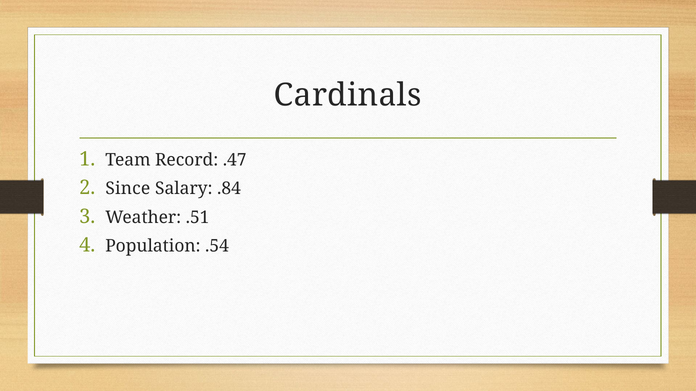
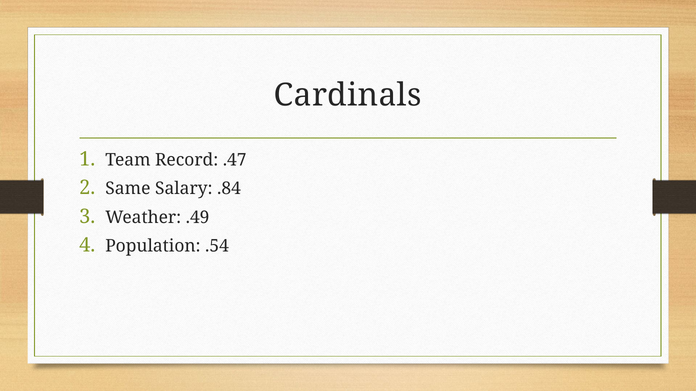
Since: Since -> Same
.51: .51 -> .49
